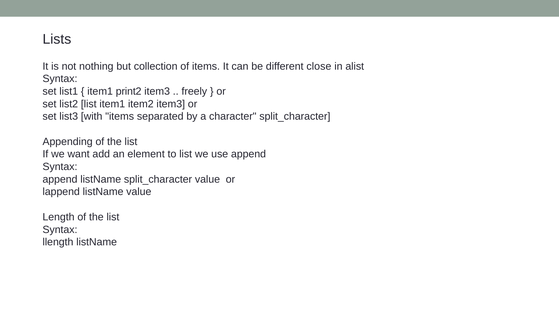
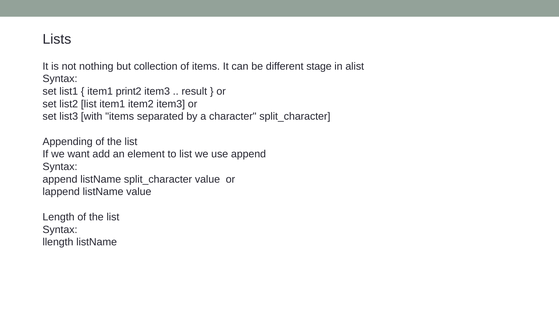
close: close -> stage
freely: freely -> result
